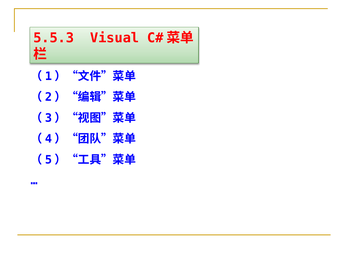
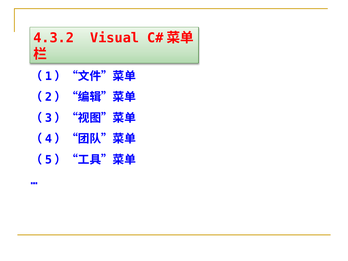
5.5.3: 5.5.3 -> 4.3.2
